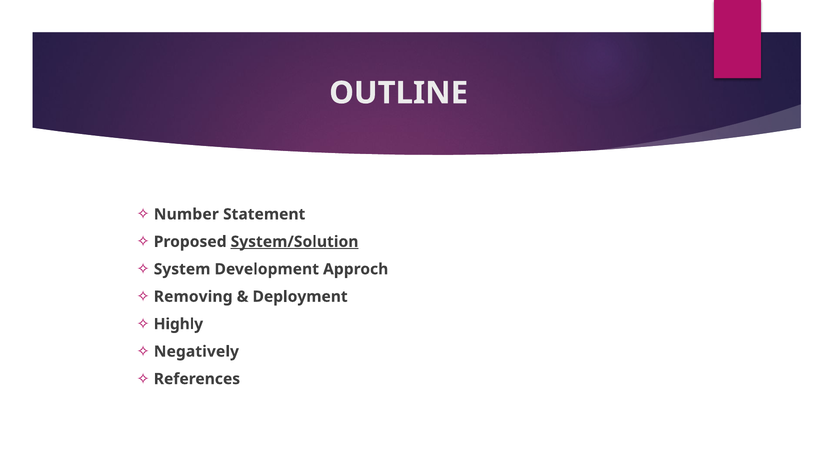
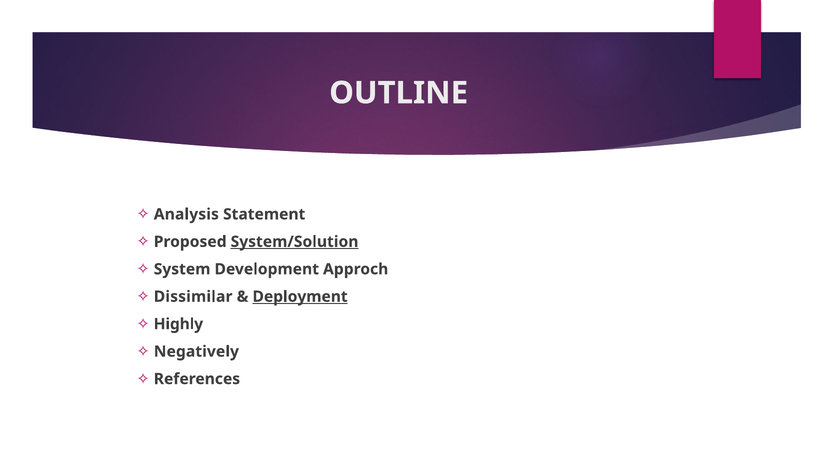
Number: Number -> Analysis
Removing: Removing -> Dissimilar
Deployment underline: none -> present
